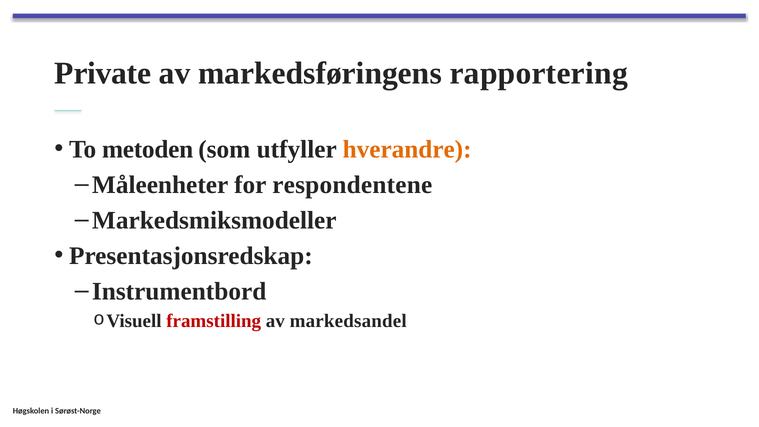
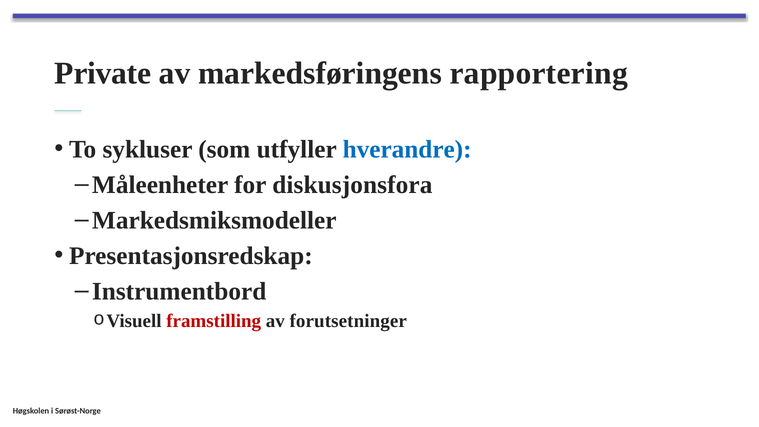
metoden: metoden -> sykluser
hverandre colour: orange -> blue
respondentene: respondentene -> diskusjonsfora
markedsandel: markedsandel -> forutsetninger
